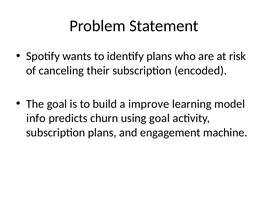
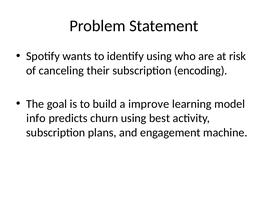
identify plans: plans -> using
encoded: encoded -> encoding
using goal: goal -> best
